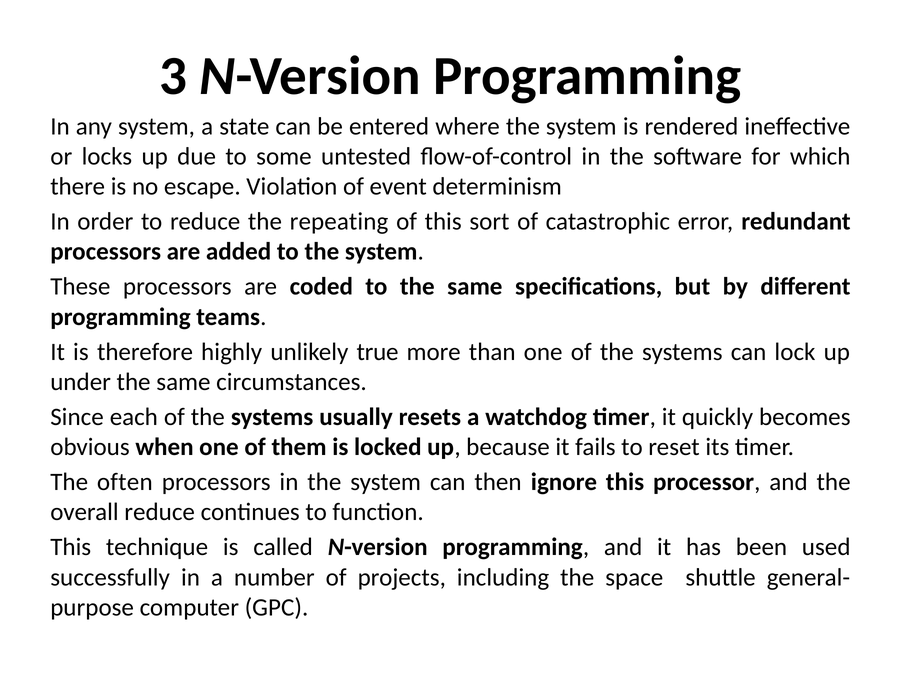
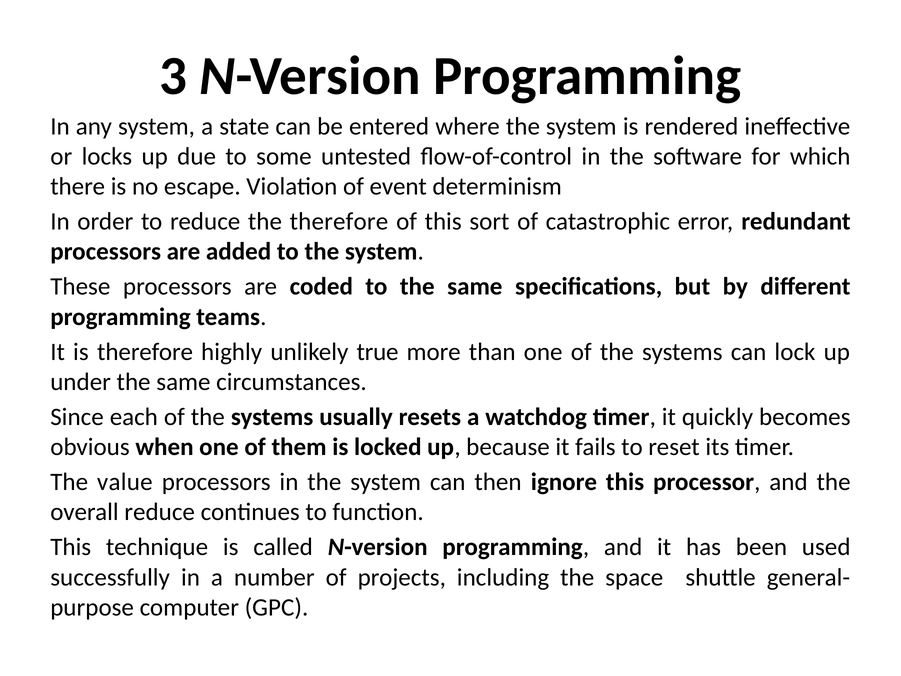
the repeating: repeating -> therefore
often: often -> value
